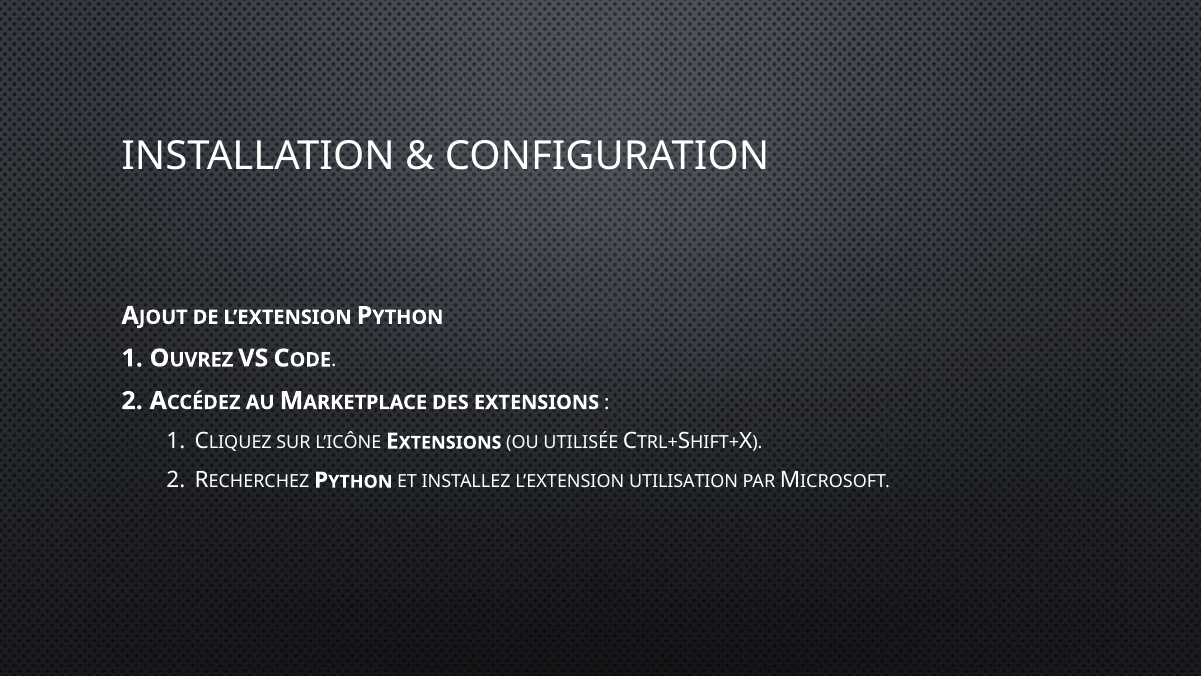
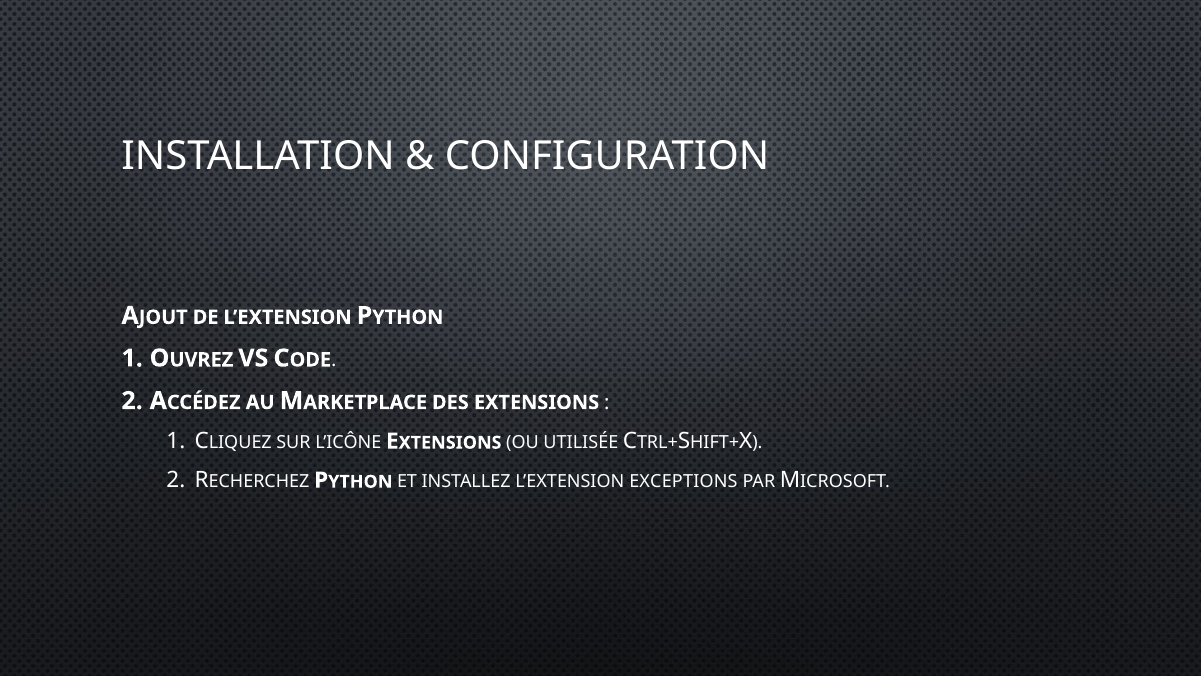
UTILISATION: UTILISATION -> EXCEPTIONS
